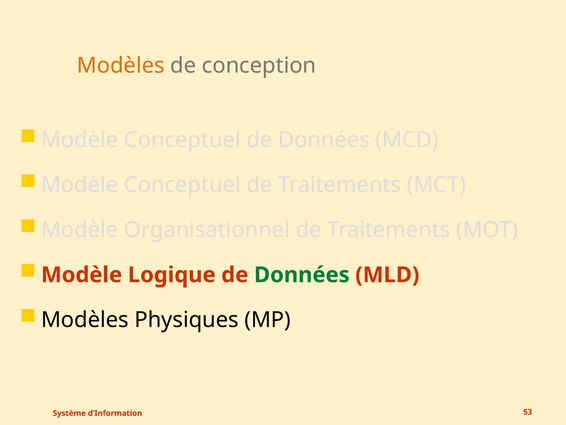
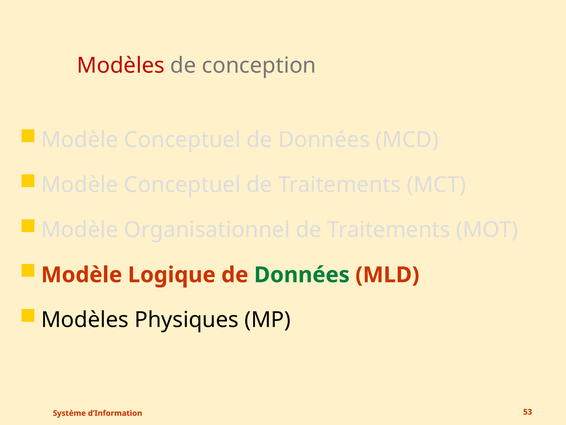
Modèles at (121, 66) colour: orange -> red
